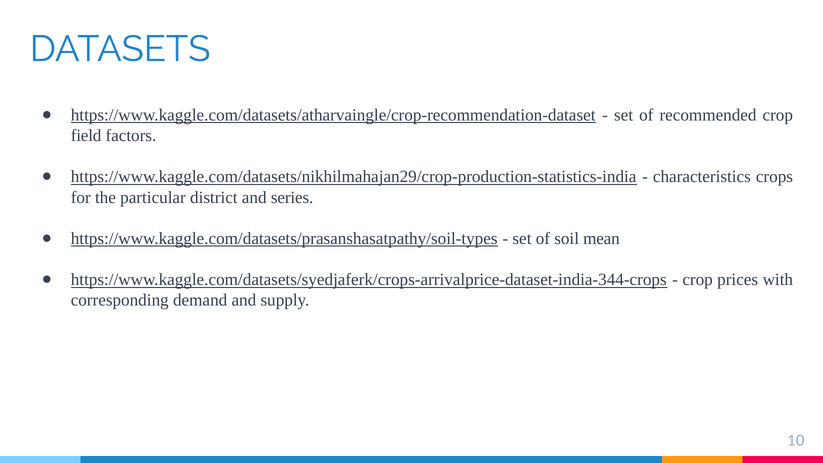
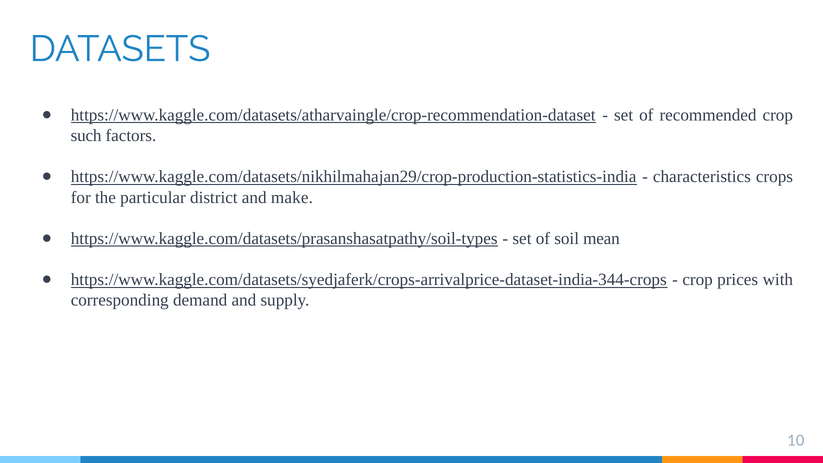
field: field -> such
series: series -> make
